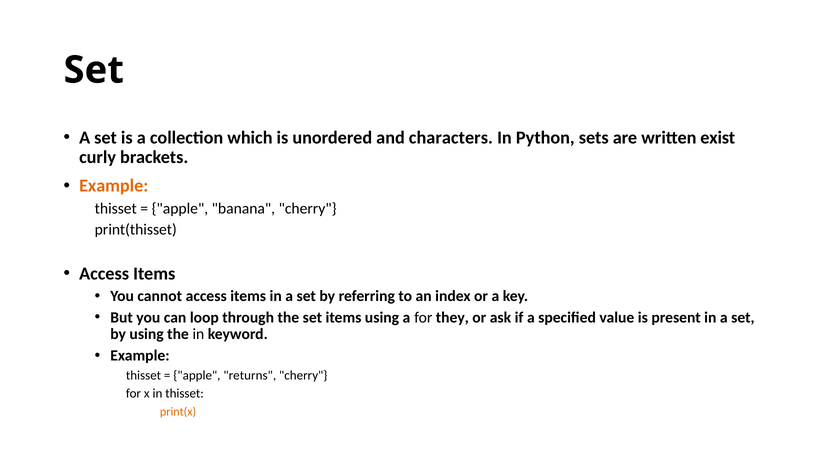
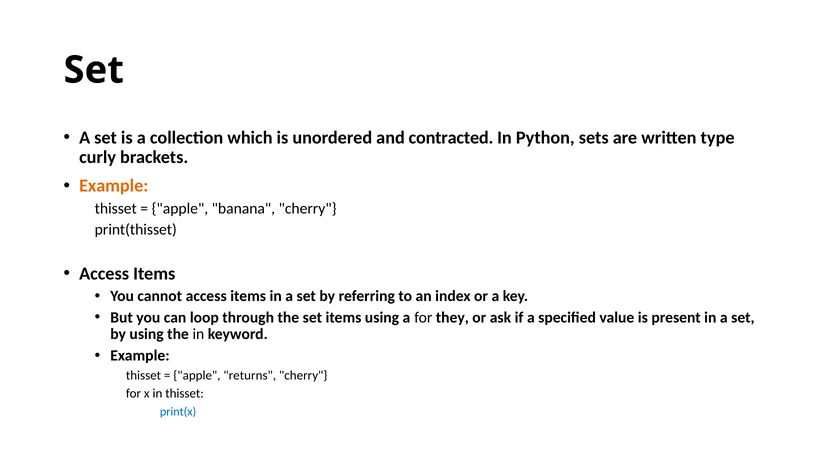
characters: characters -> contracted
exist: exist -> type
print(x colour: orange -> blue
